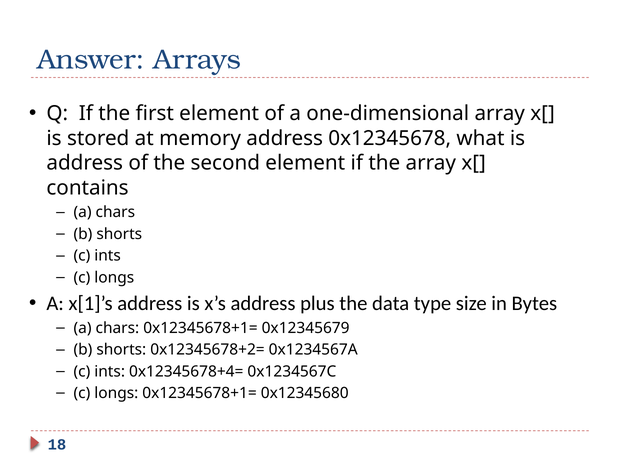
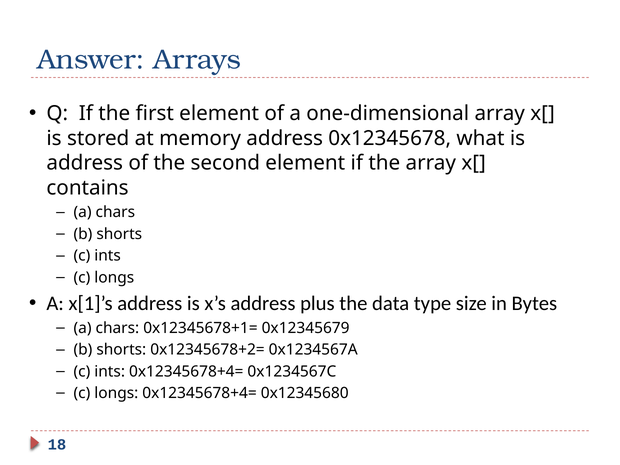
longs 0x12345678+1=: 0x12345678+1= -> 0x12345678+4=
